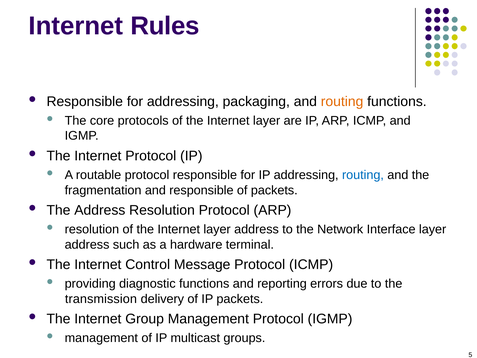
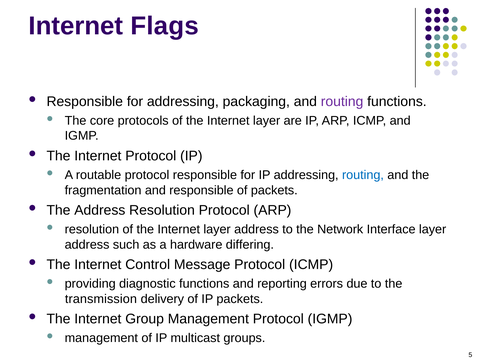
Rules: Rules -> Flags
routing at (342, 101) colour: orange -> purple
terminal: terminal -> differing
